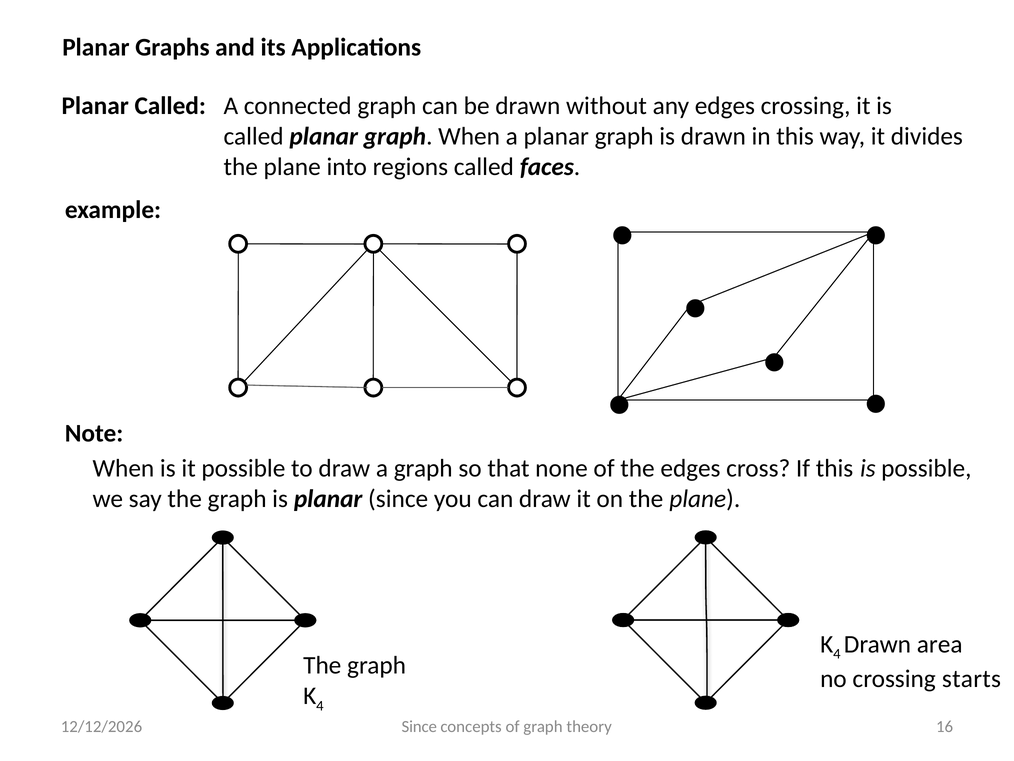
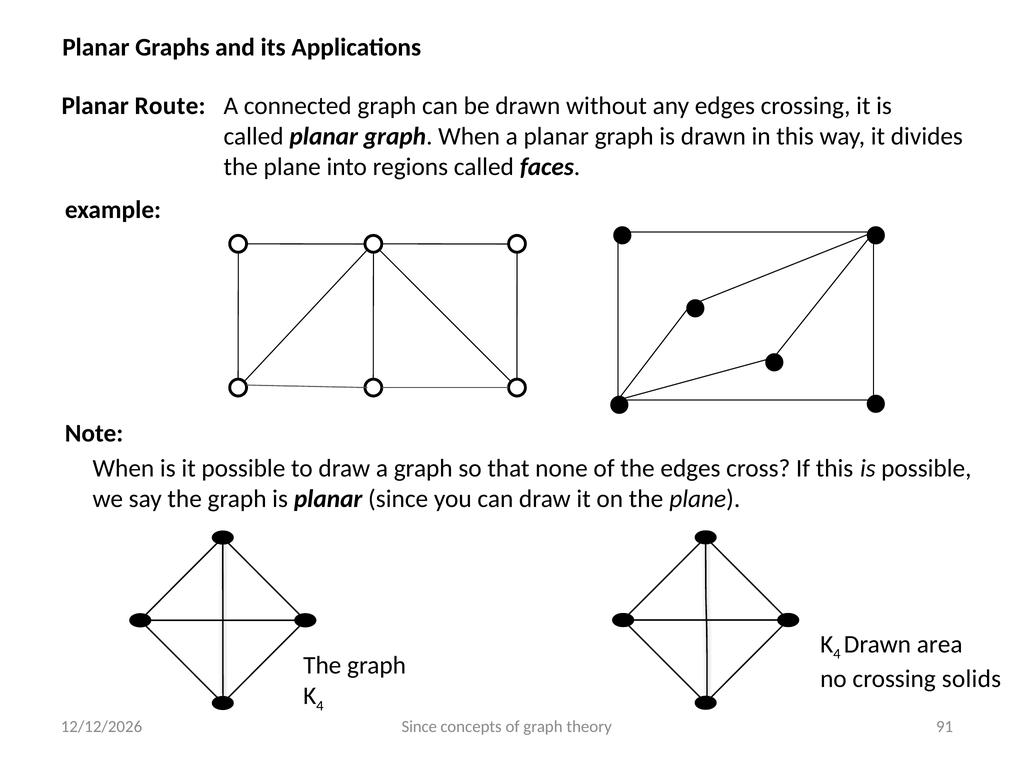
Planar Called: Called -> Route
starts: starts -> solids
16: 16 -> 91
